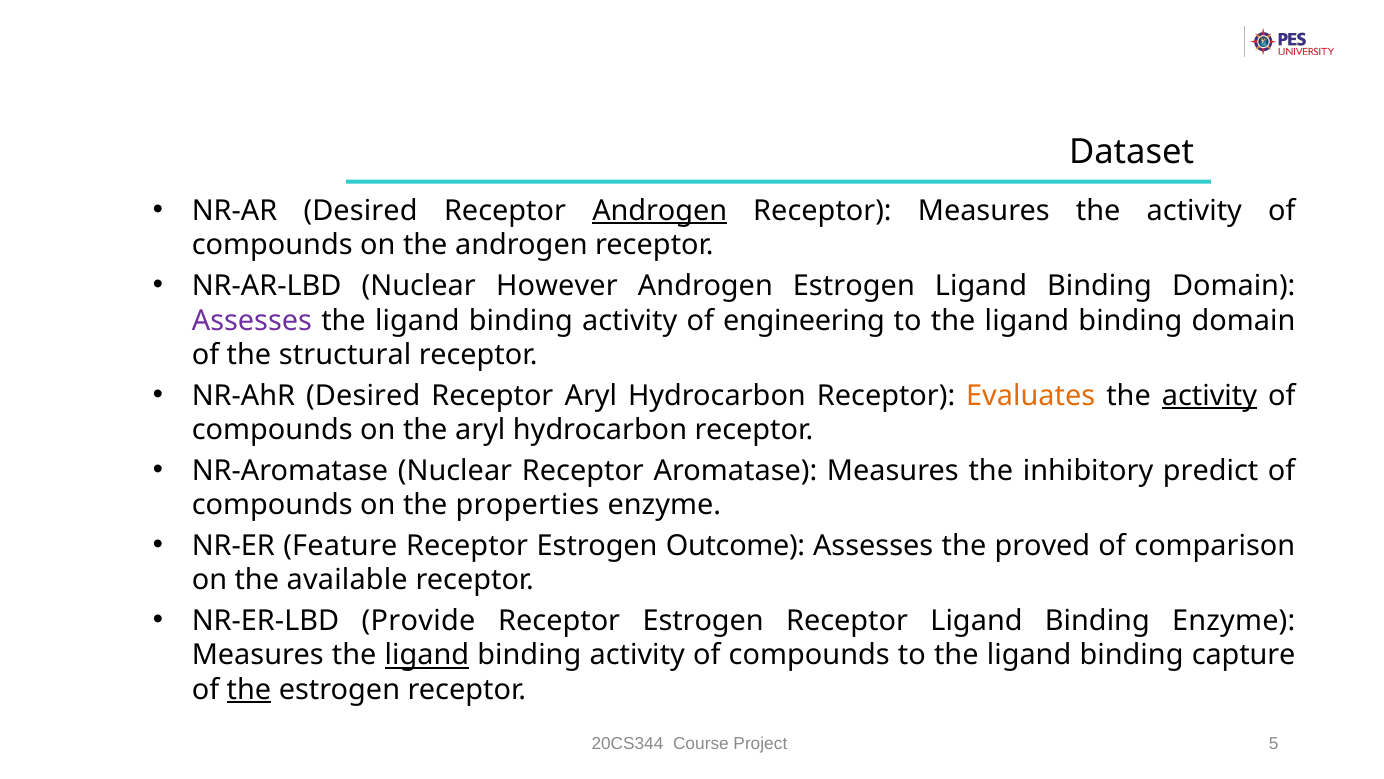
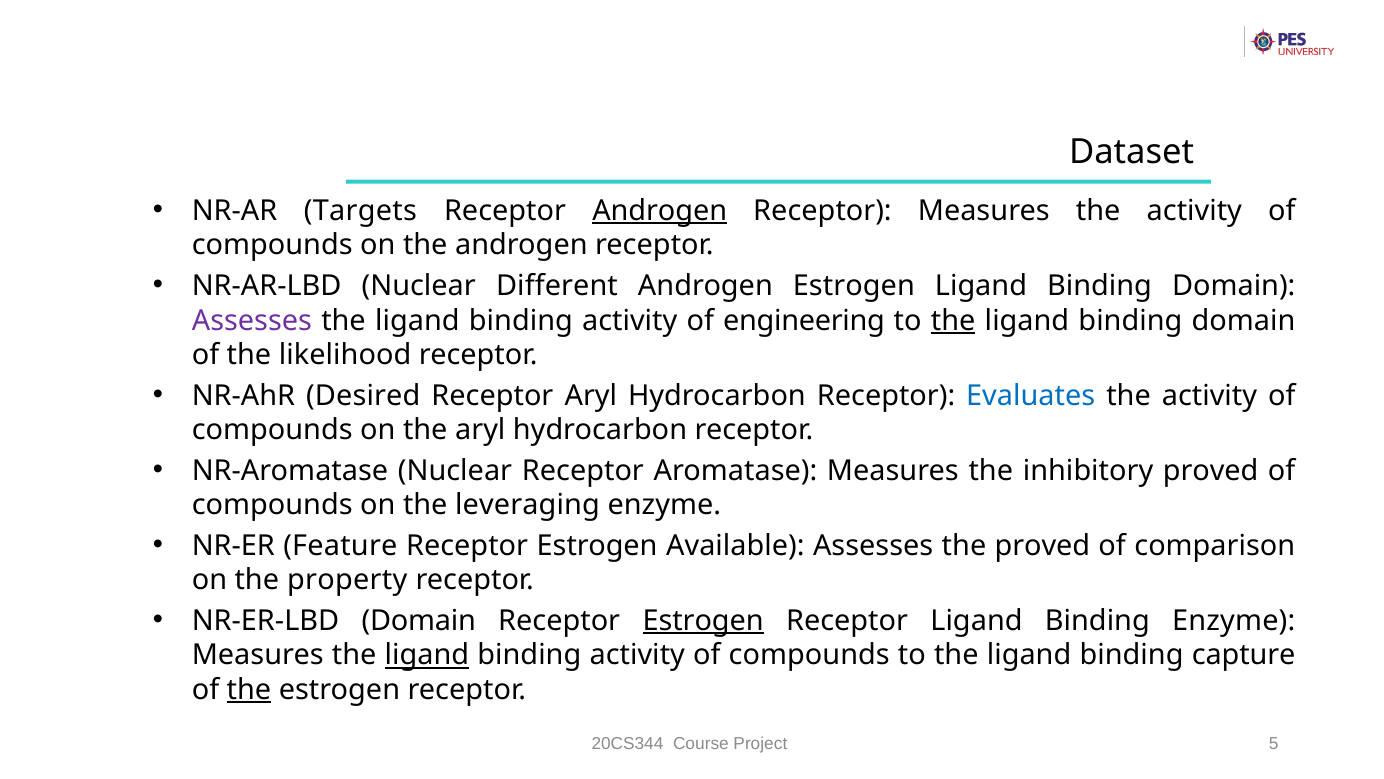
NR-AR Desired: Desired -> Targets
However: However -> Different
the at (953, 320) underline: none -> present
structural: structural -> likelihood
Evaluates colour: orange -> blue
activity at (1209, 395) underline: present -> none
inhibitory predict: predict -> proved
properties: properties -> leveraging
Outcome: Outcome -> Available
available: available -> property
NR-ER-LBD Provide: Provide -> Domain
Estrogen at (703, 620) underline: none -> present
